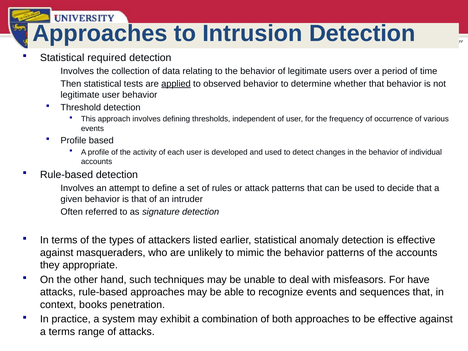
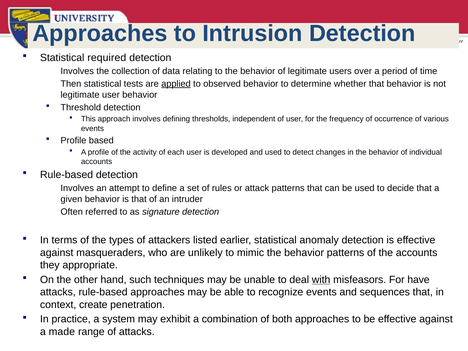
with underline: none -> present
books: books -> create
a terms: terms -> made
